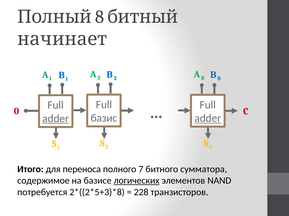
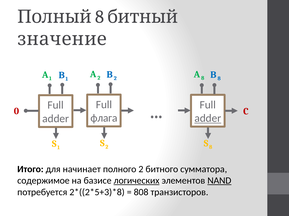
начинает: начинает -> значение
базис: базис -> флага
adder at (56, 119) underline: present -> none
переноса: переноса -> начинает
полного 7: 7 -> 2
NAND underline: none -> present
228: 228 -> 808
